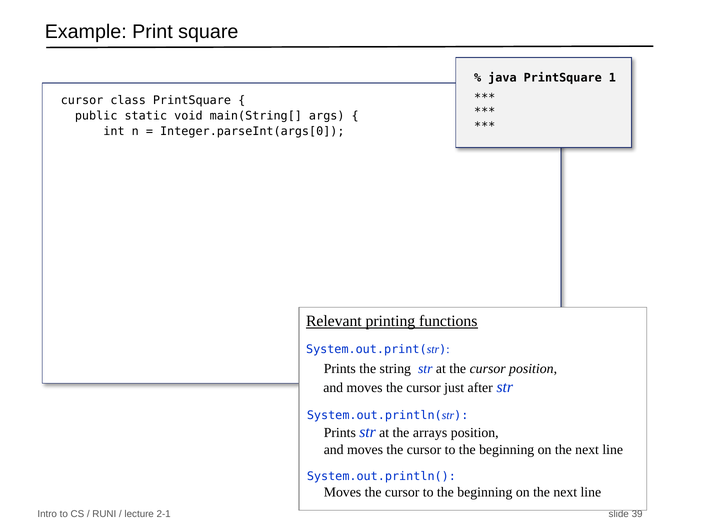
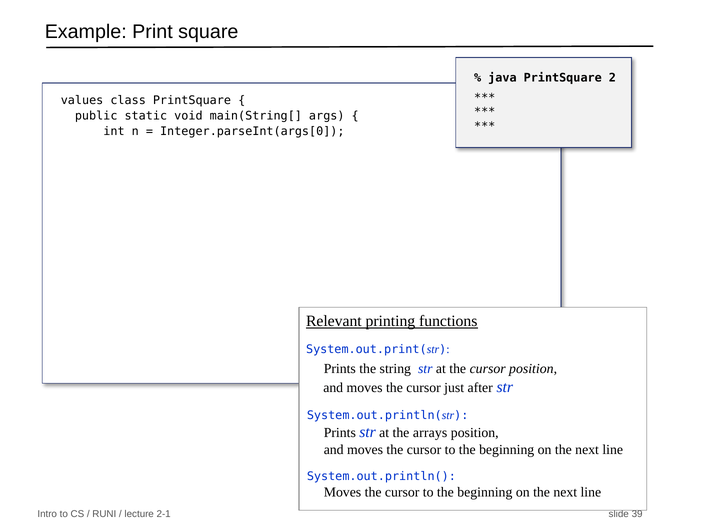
1: 1 -> 2
cursor at (82, 101): cursor -> values
